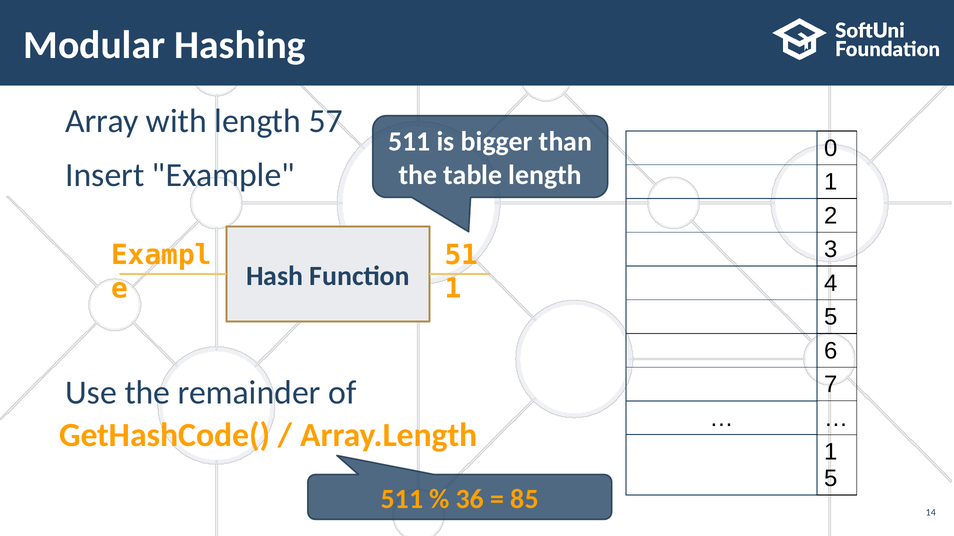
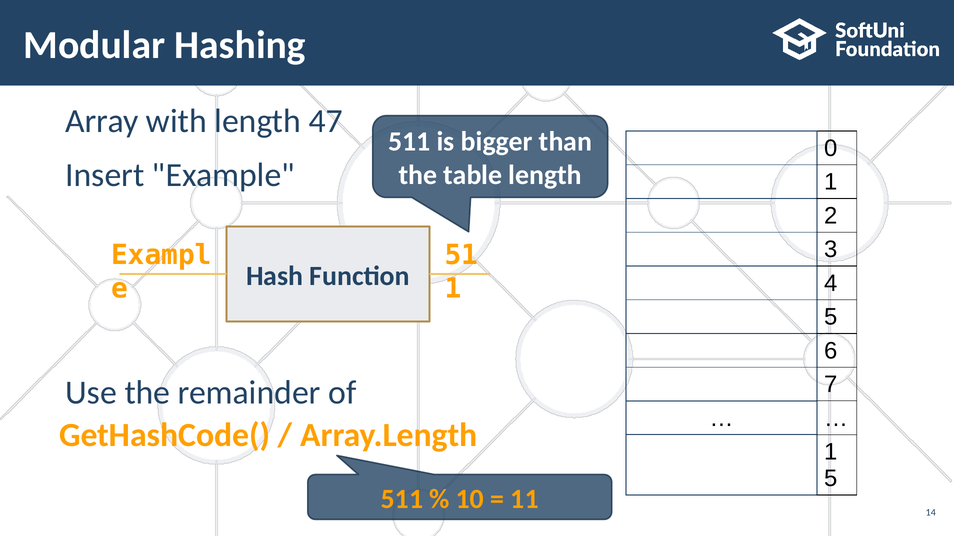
57: 57 -> 47
36: 36 -> 10
85: 85 -> 11
